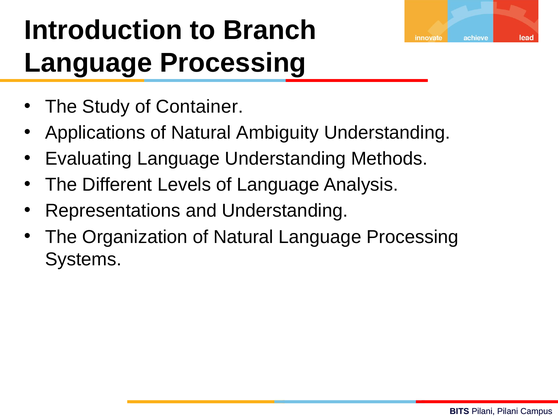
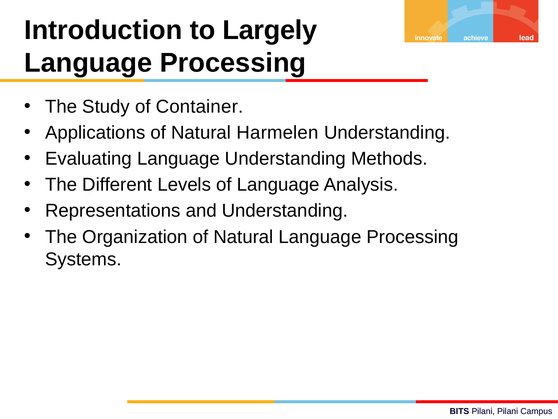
Branch: Branch -> Largely
Ambiguity: Ambiguity -> Harmelen
